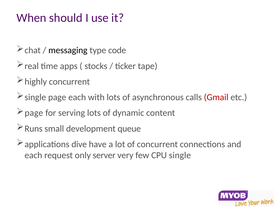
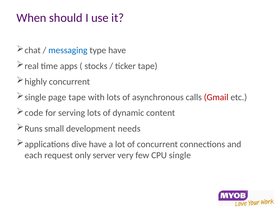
messaging colour: black -> blue
type code: code -> have
page each: each -> tape
page at (34, 113): page -> code
queue: queue -> needs
